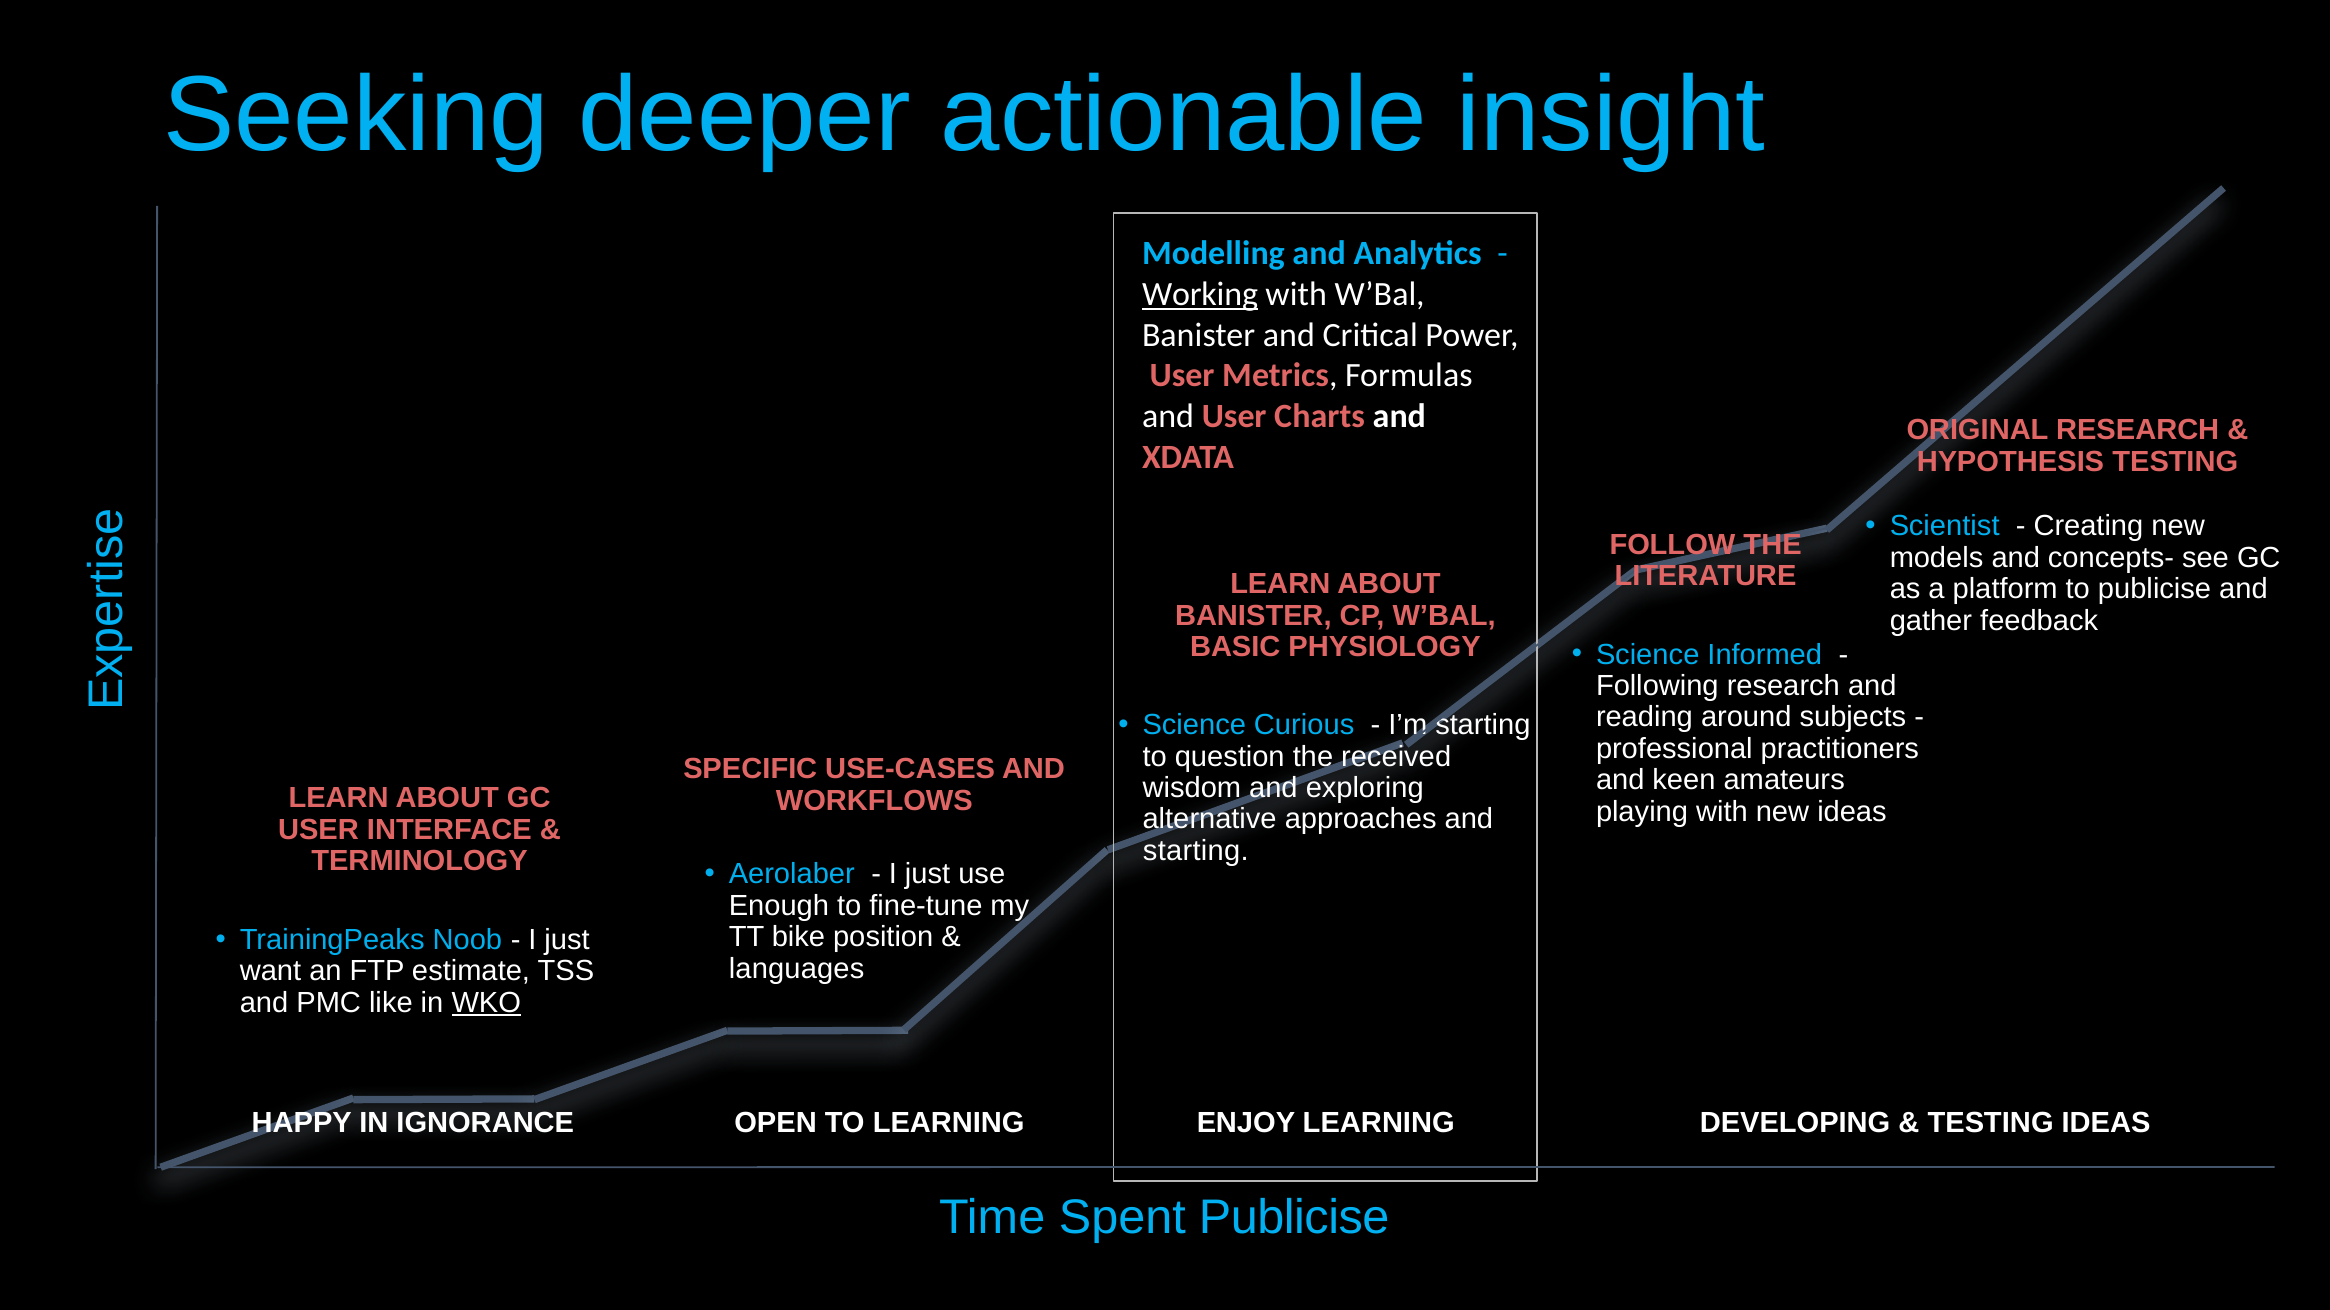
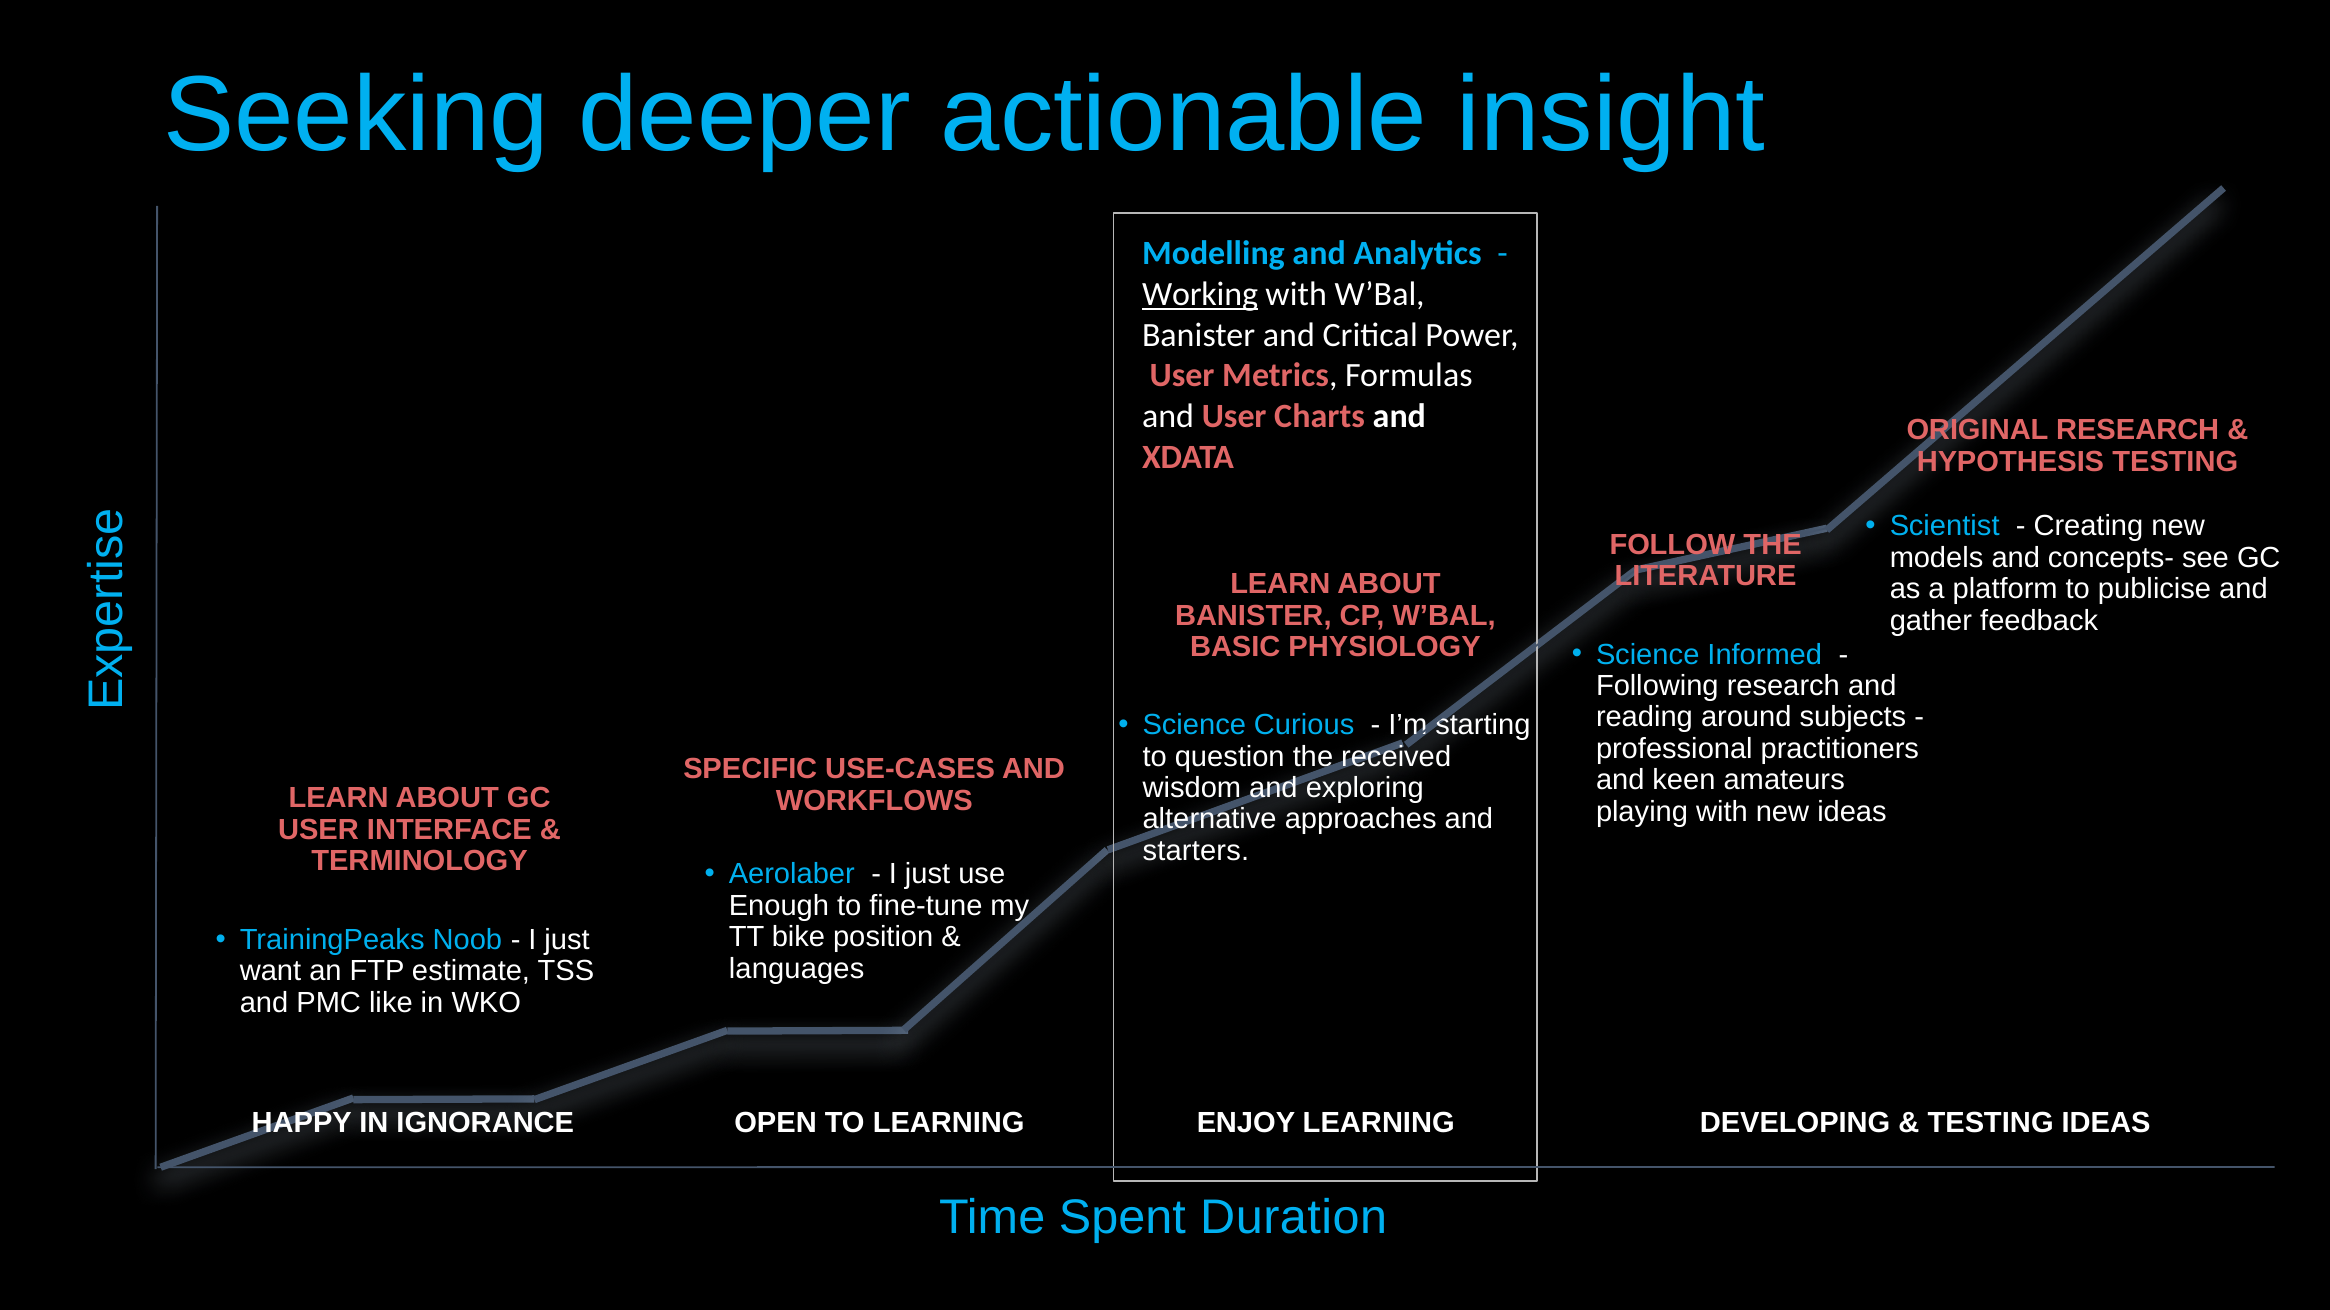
starting at (1196, 851): starting -> starters
WKO underline: present -> none
Spent Publicise: Publicise -> Duration
